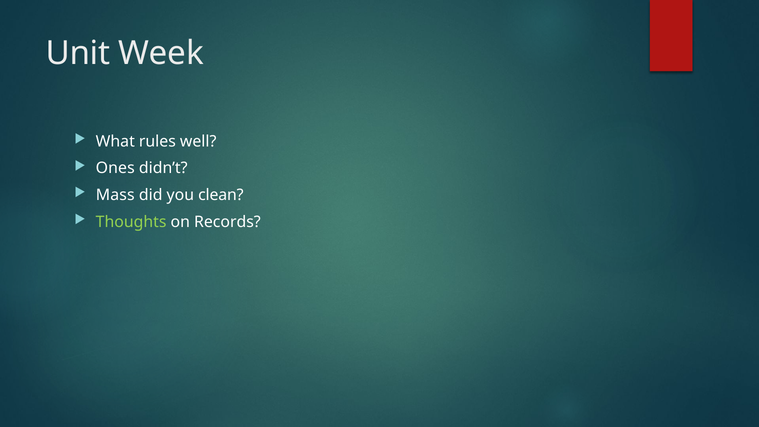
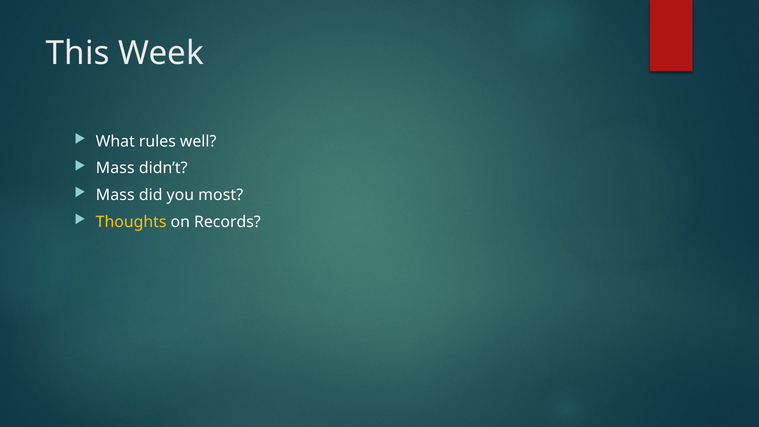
Unit: Unit -> This
Ones at (115, 168): Ones -> Mass
clean: clean -> most
Thoughts colour: light green -> yellow
